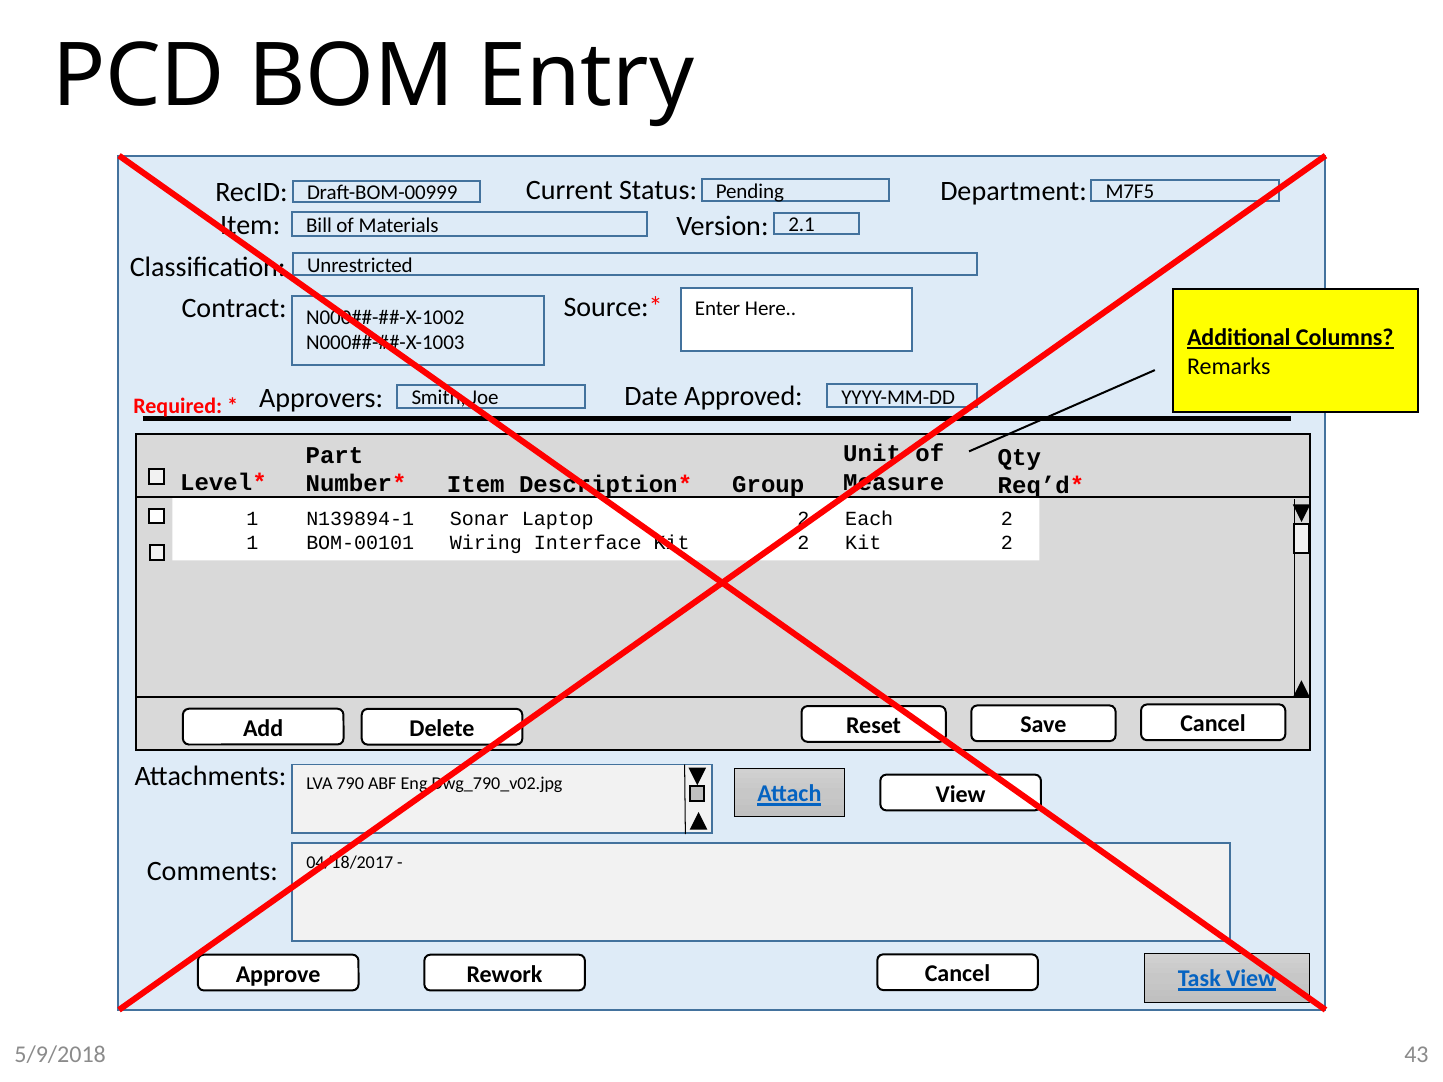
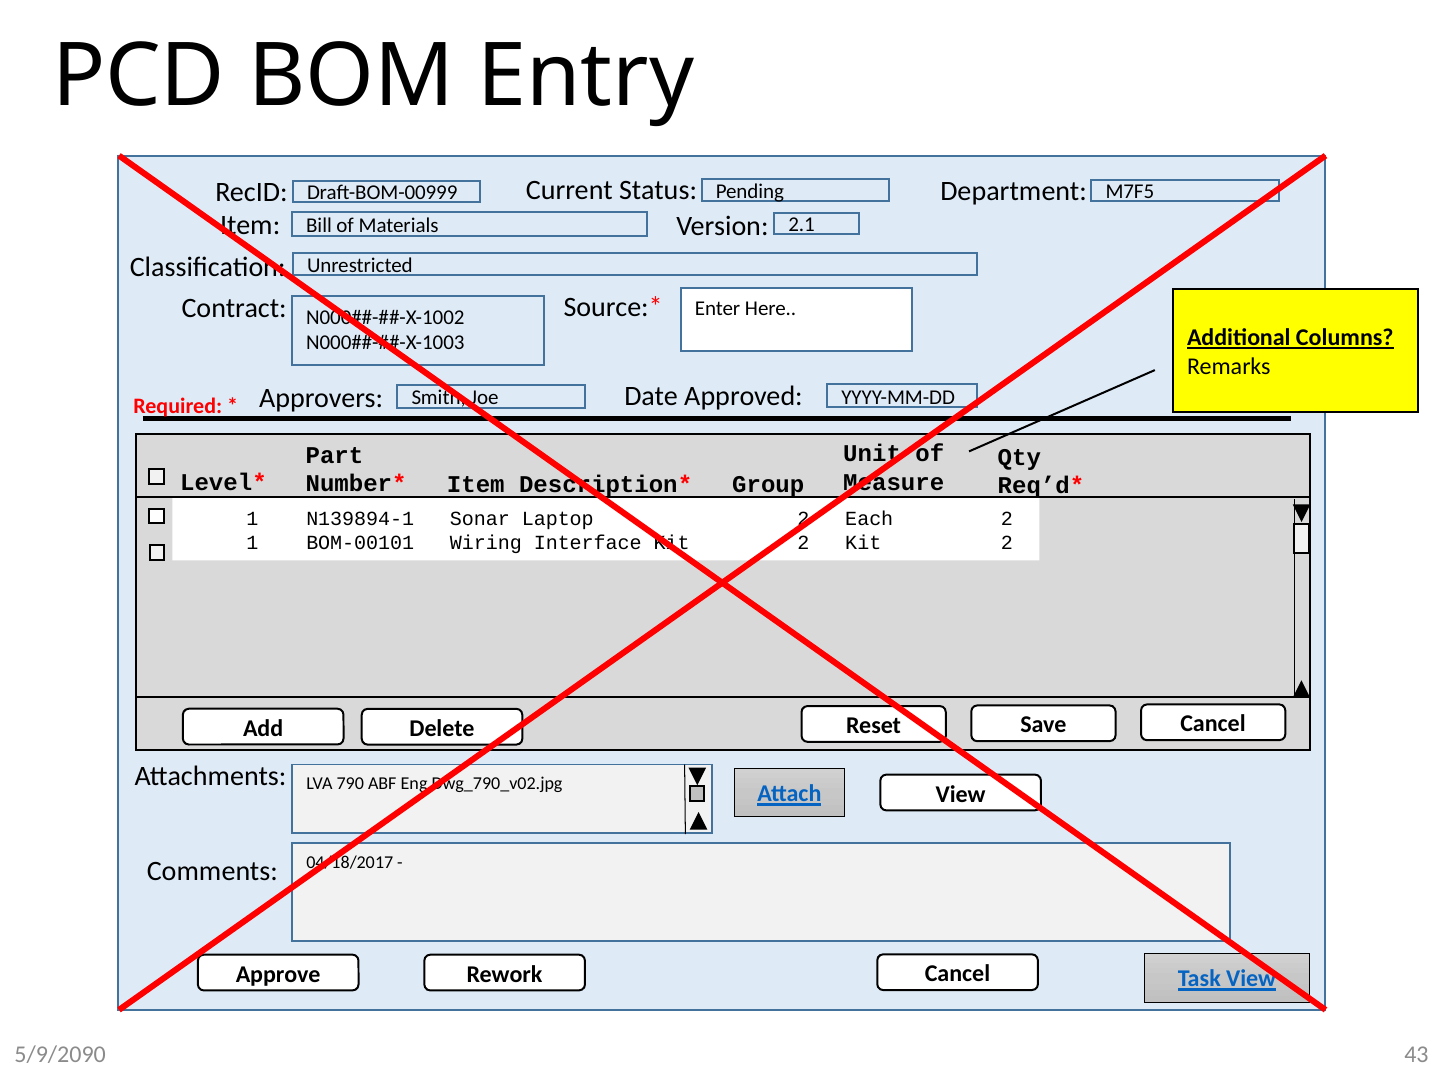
5/9/2018: 5/9/2018 -> 5/9/2090
